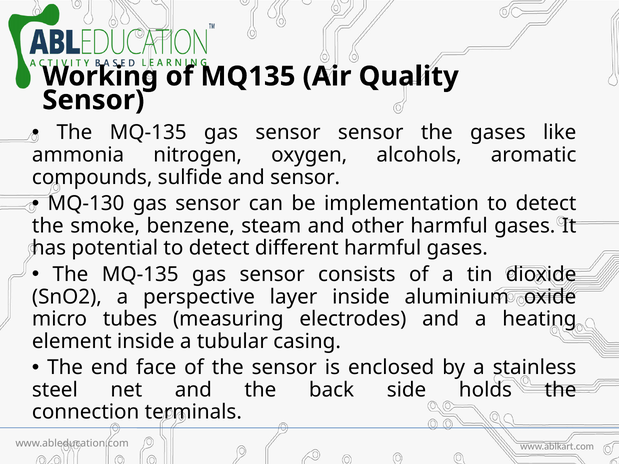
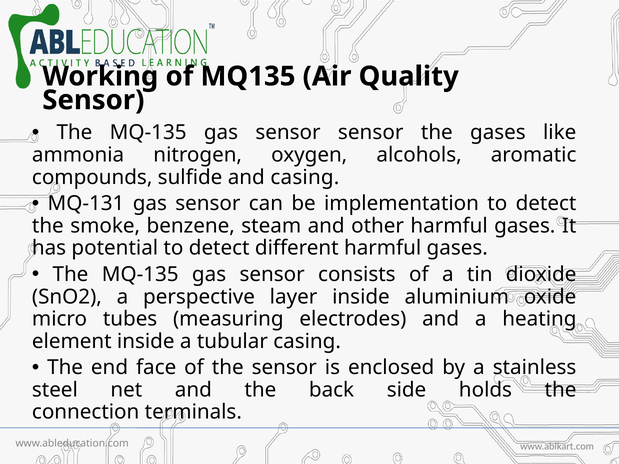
and sensor: sensor -> casing
MQ-130: MQ-130 -> MQ-131
